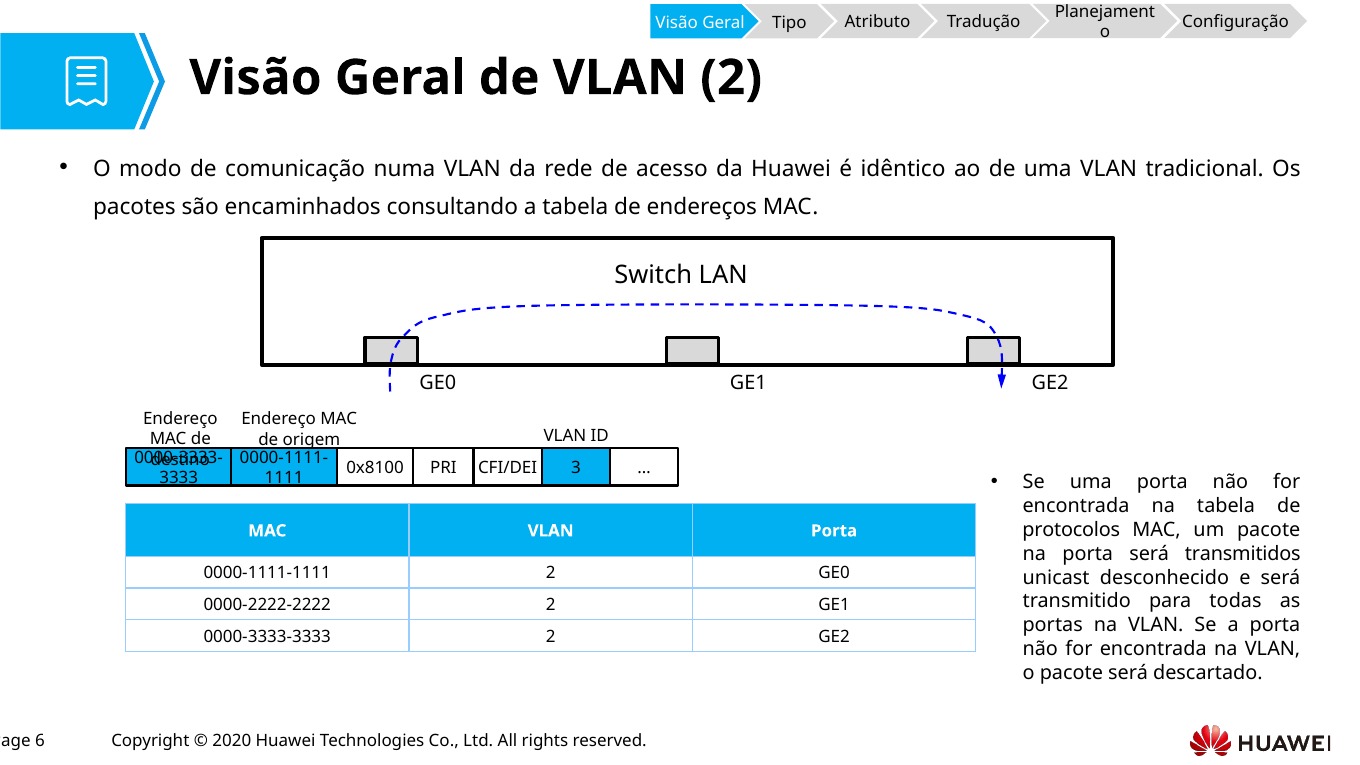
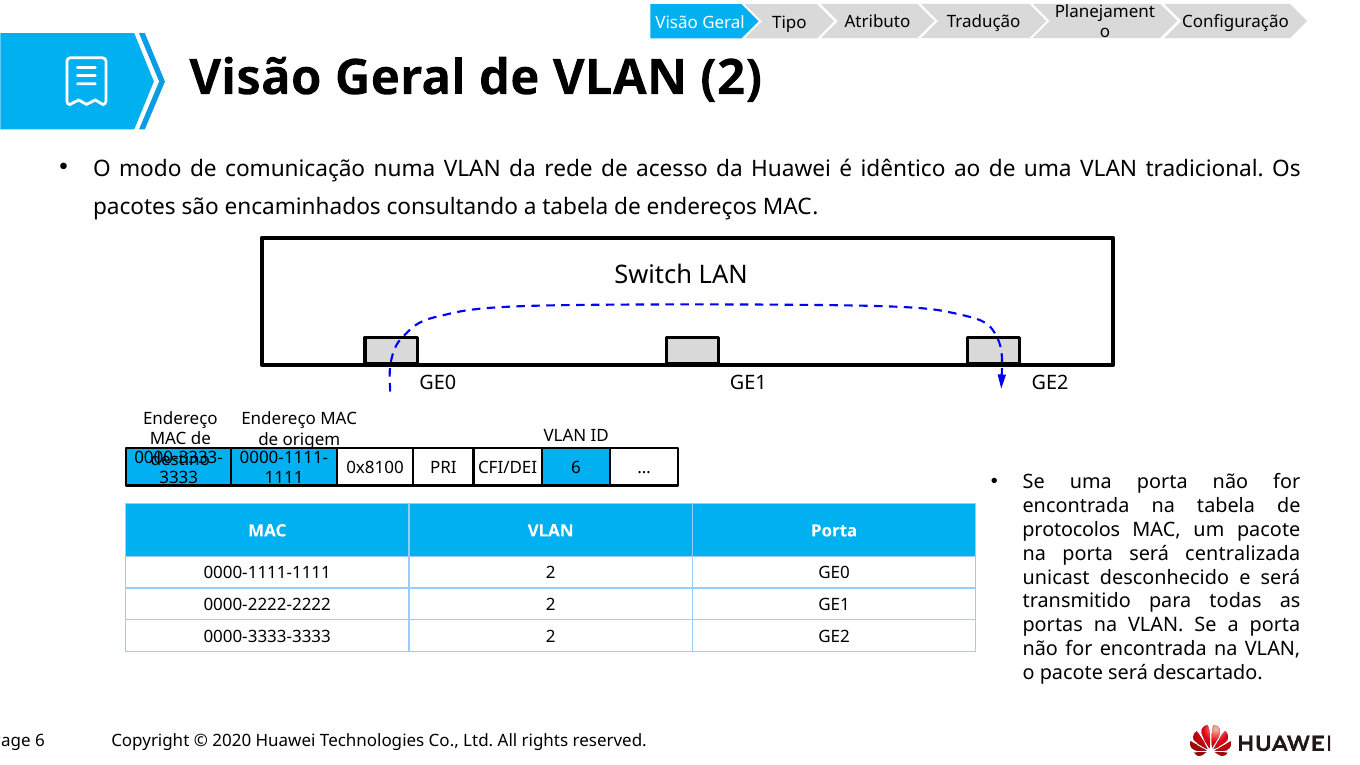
CFI/DEI 3: 3 -> 6
transmitidos: transmitidos -> centralizada
